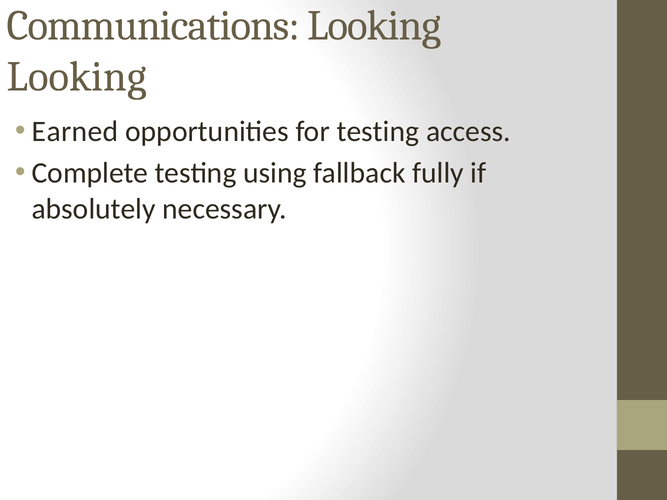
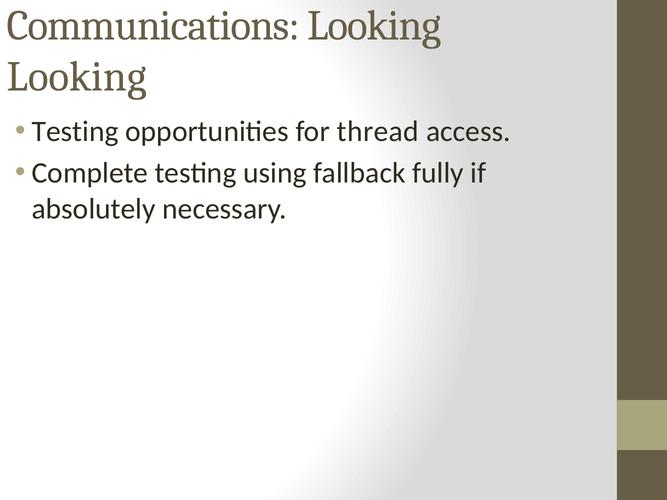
Earned at (75, 132): Earned -> Testing
for testing: testing -> thread
